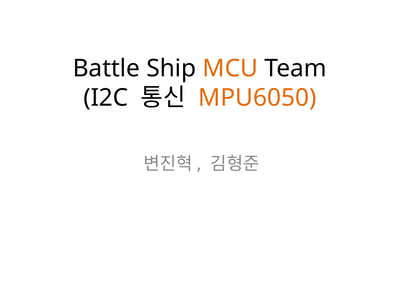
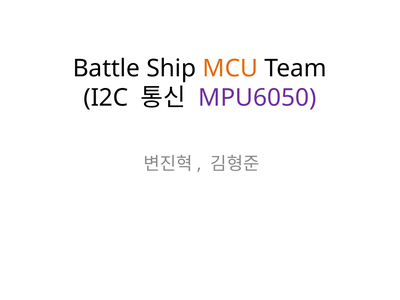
MPU6050 colour: orange -> purple
